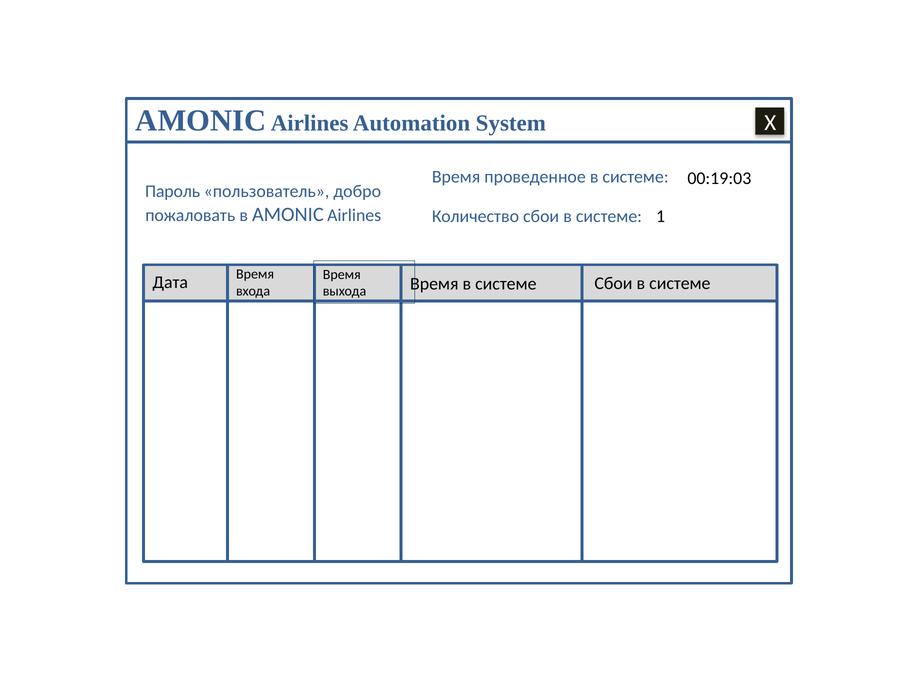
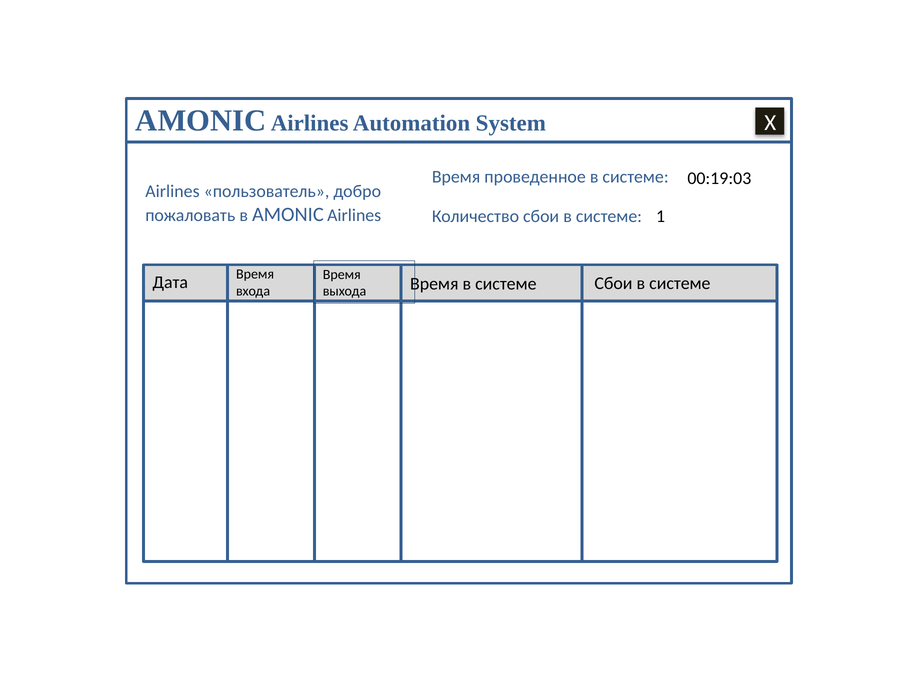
Пароль at (173, 191): Пароль -> Airlines
